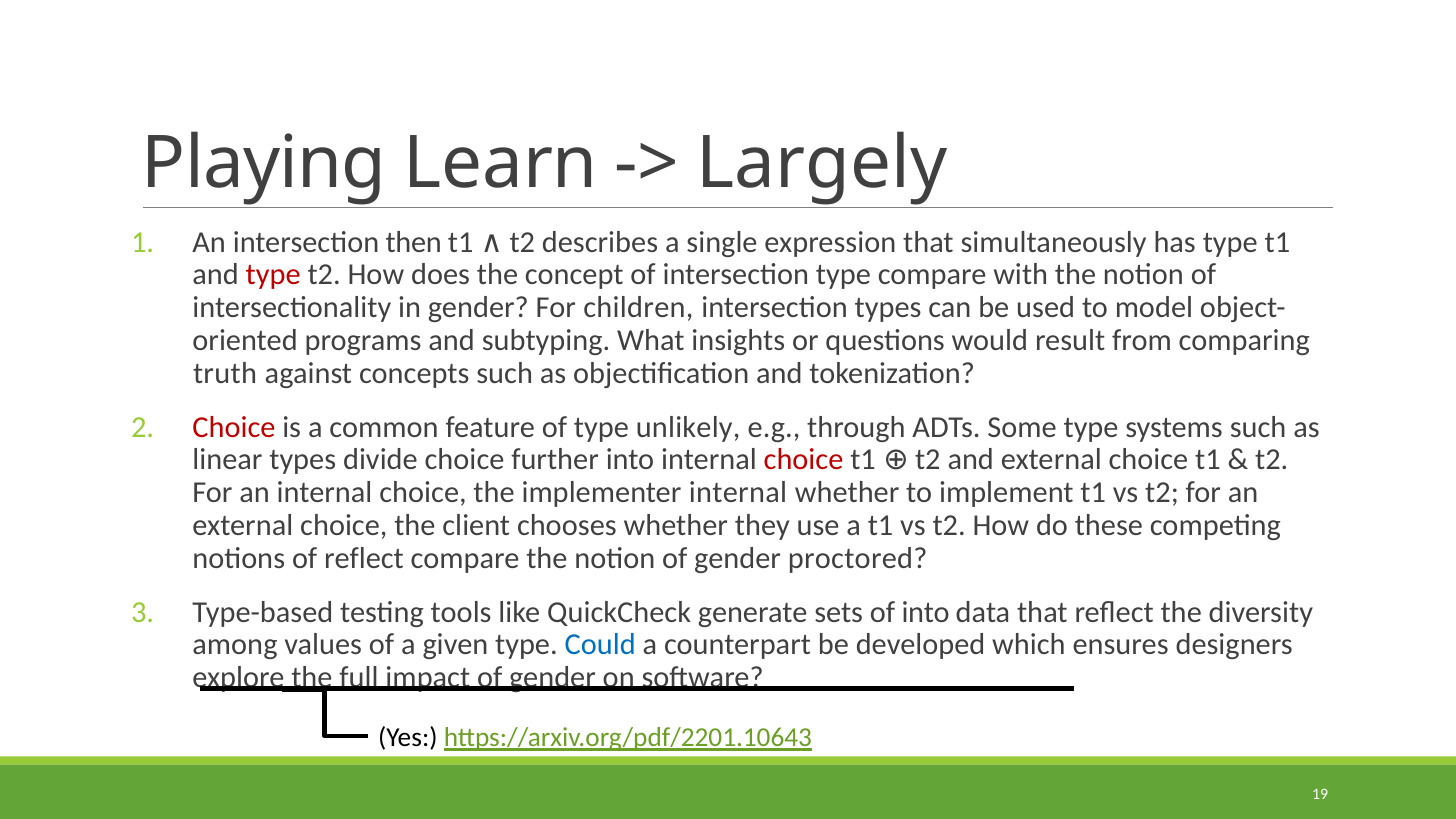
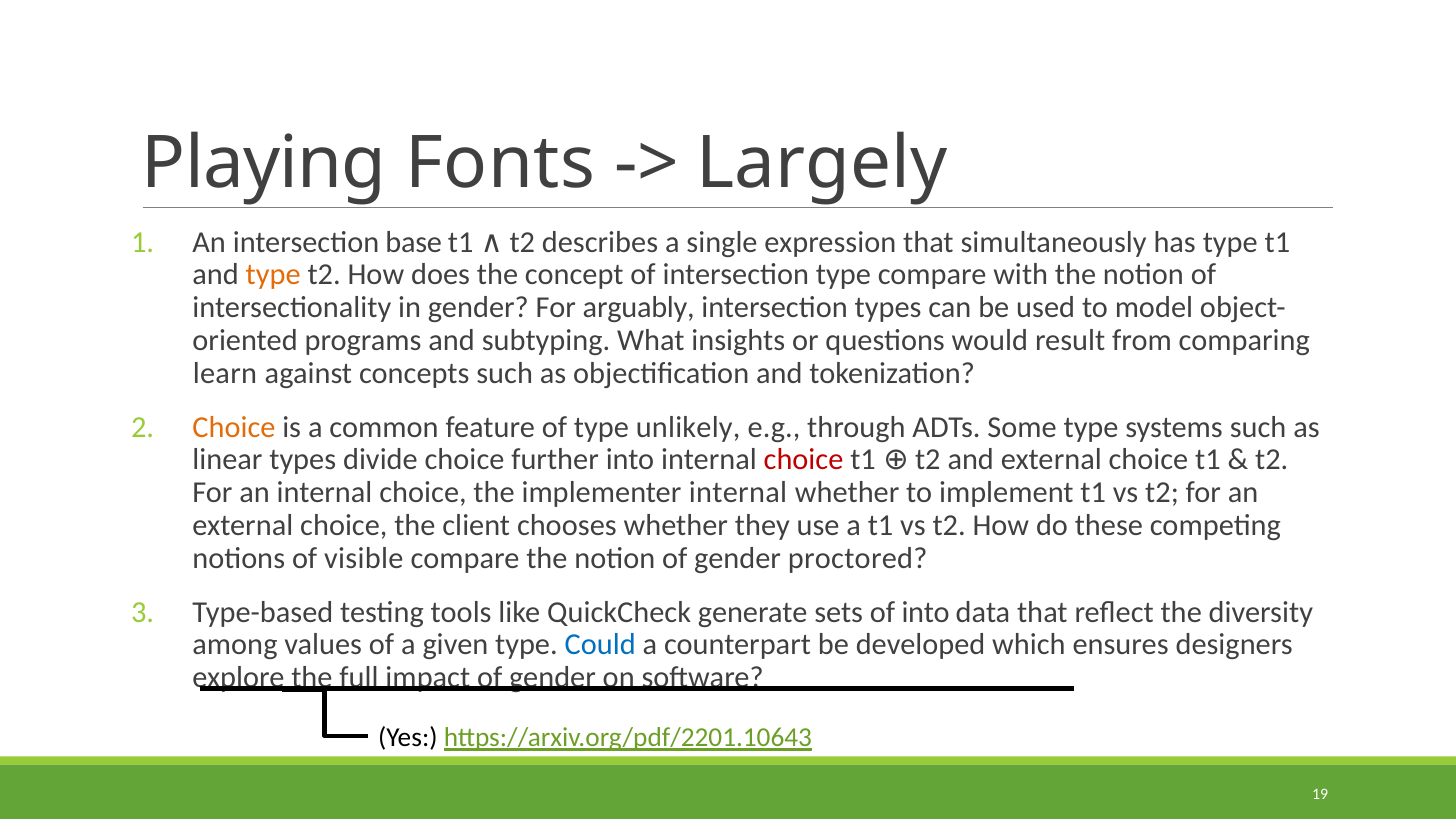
Learn: Learn -> Fonts
then: then -> base
type at (273, 275) colour: red -> orange
children: children -> arguably
truth: truth -> learn
Choice at (234, 427) colour: red -> orange
of reflect: reflect -> visible
